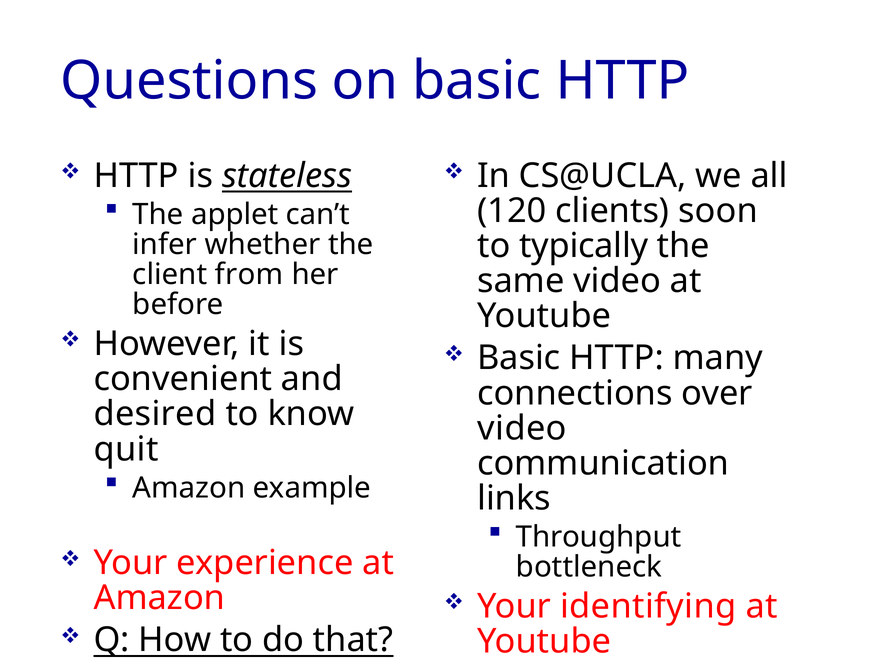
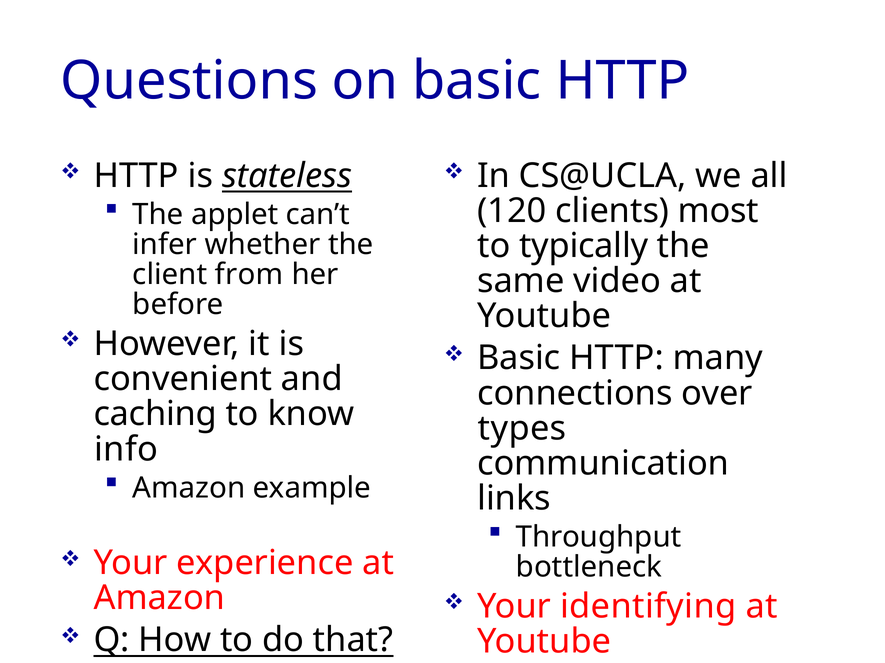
soon: soon -> most
desired: desired -> caching
video at (522, 429): video -> types
quit: quit -> info
